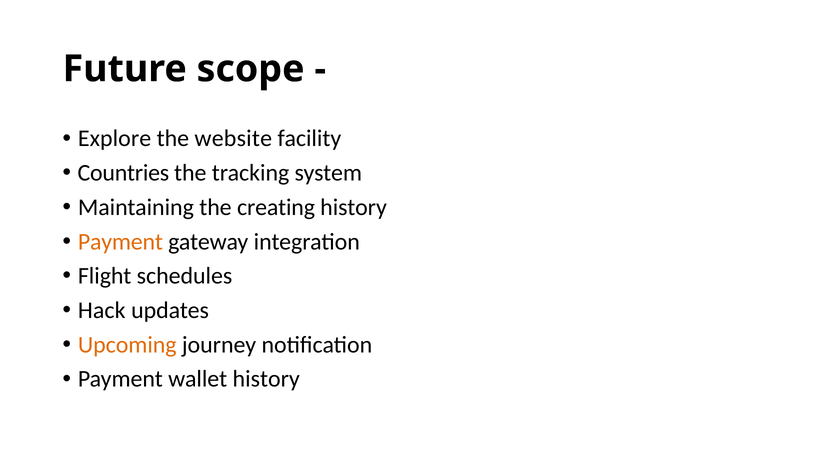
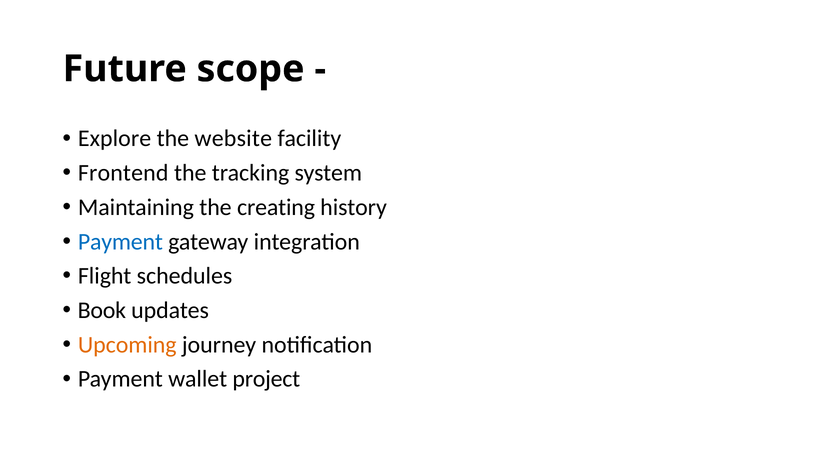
Countries: Countries -> Frontend
Payment at (120, 242) colour: orange -> blue
Hack: Hack -> Book
wallet history: history -> project
